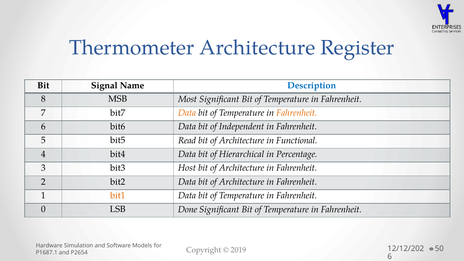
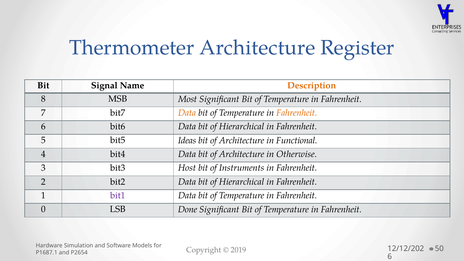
Description colour: blue -> orange
Independent at (242, 127): Independent -> Hierarchical
Read: Read -> Ideas
Data bit of Hierarchical: Hierarchical -> Architecture
Percentage: Percentage -> Otherwise
Architecture at (242, 168): Architecture -> Instruments
Architecture at (242, 182): Architecture -> Hierarchical
bit1 colour: orange -> purple
